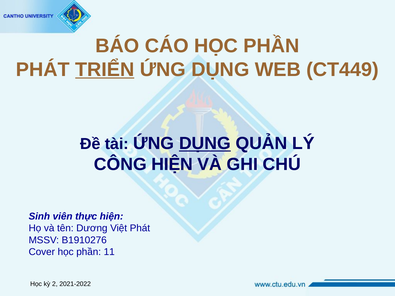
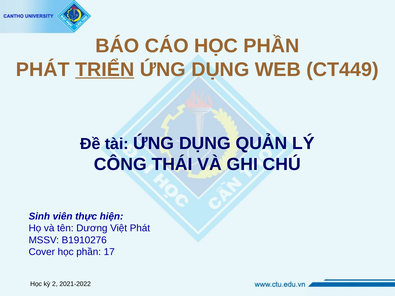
DỤNG at (205, 143) underline: present -> none
CÔNG HIỆN: HIỆN -> THÁI
11: 11 -> 17
